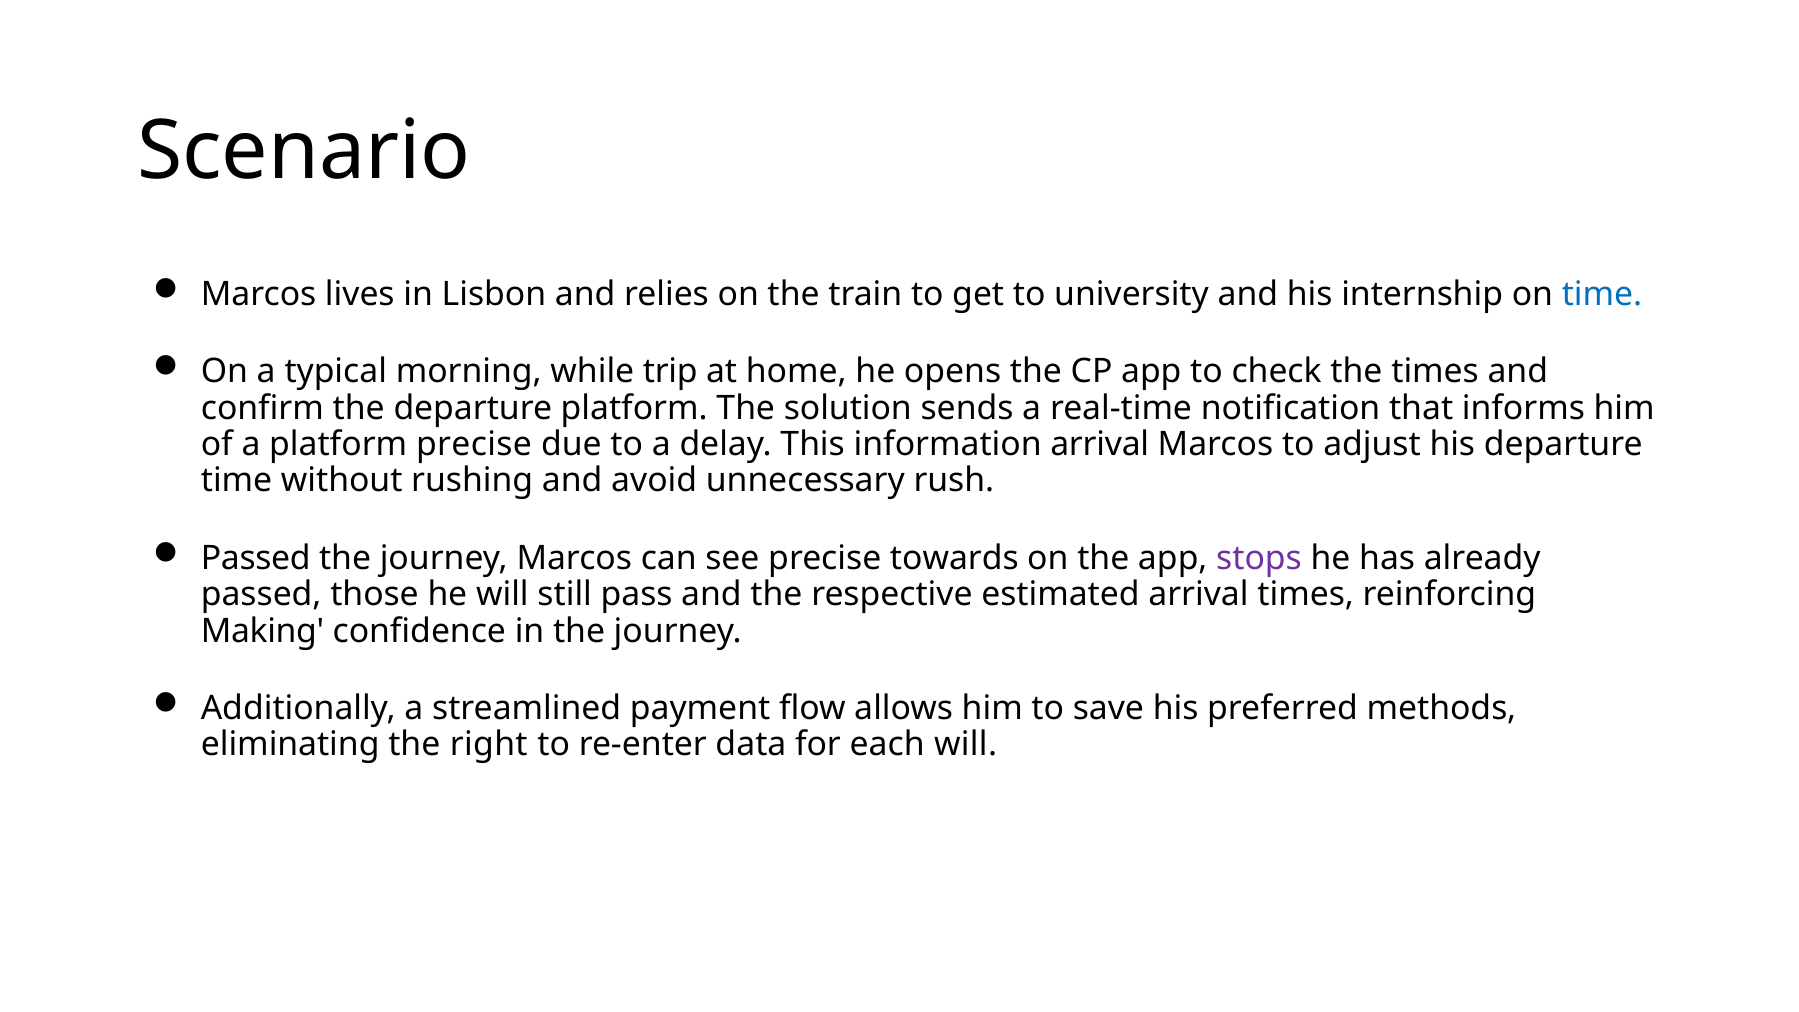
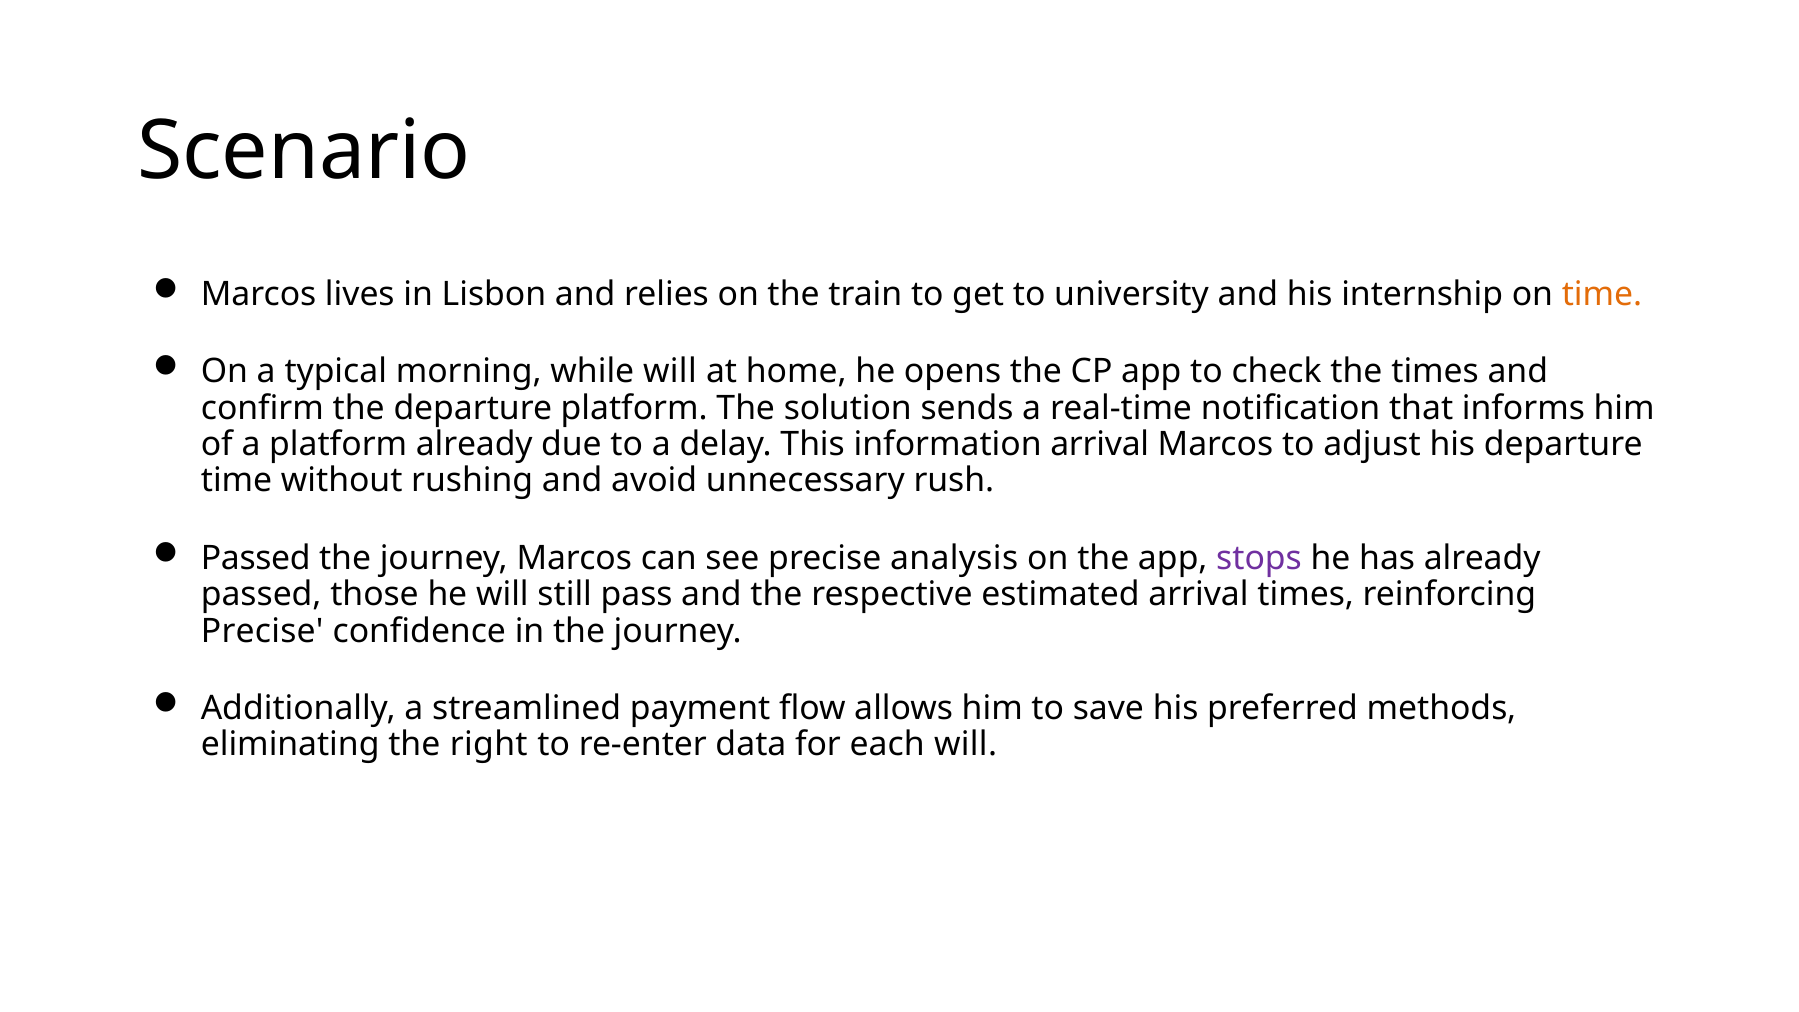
time at (1602, 294) colour: blue -> orange
while trip: trip -> will
platform precise: precise -> already
towards: towards -> analysis
Making at (263, 631): Making -> Precise
